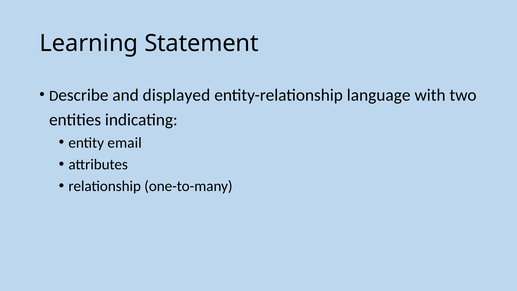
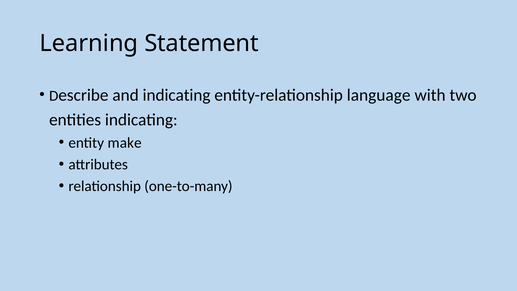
and displayed: displayed -> indicating
email: email -> make
